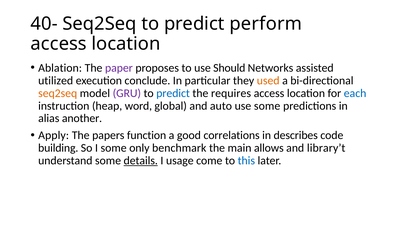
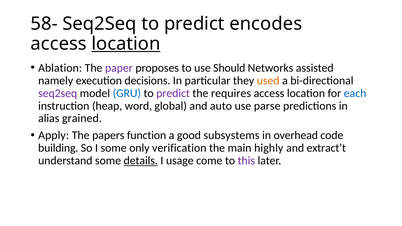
40-: 40- -> 58-
perform: perform -> encodes
location at (126, 44) underline: none -> present
utilized: utilized -> namely
conclude: conclude -> decisions
seq2seq at (58, 93) colour: orange -> purple
GRU colour: purple -> blue
predict at (173, 93) colour: blue -> purple
use some: some -> parse
another: another -> grained
correlations: correlations -> subsystems
describes: describes -> overhead
benchmark: benchmark -> verification
allows: allows -> highly
library’t: library’t -> extract’t
this colour: blue -> purple
